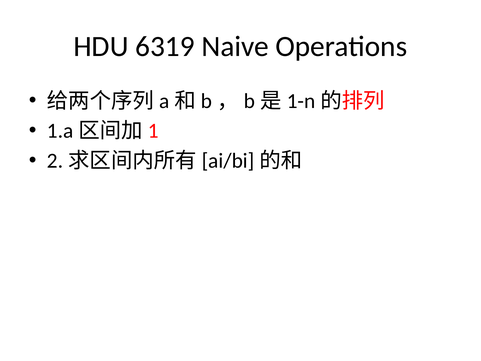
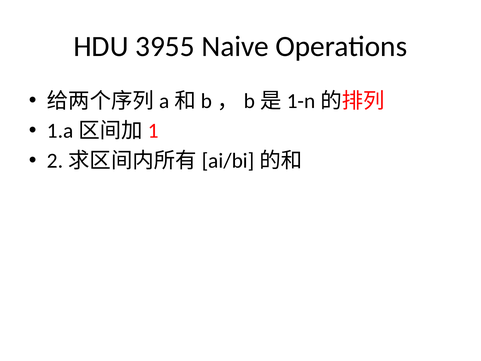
6319: 6319 -> 3955
